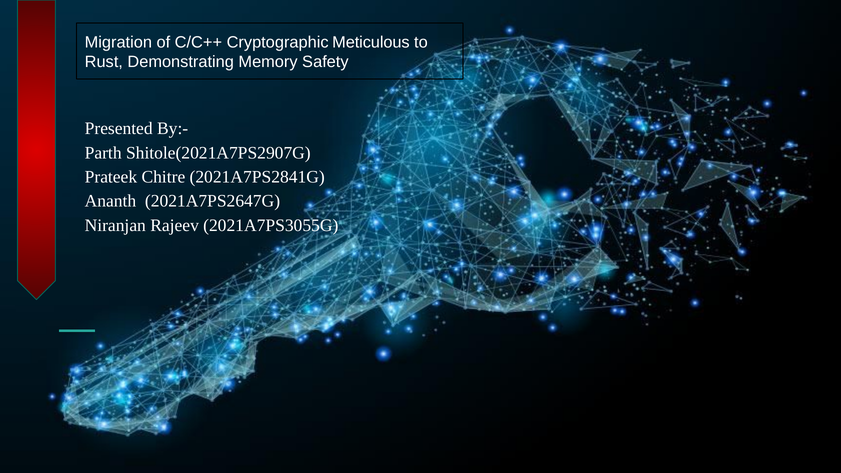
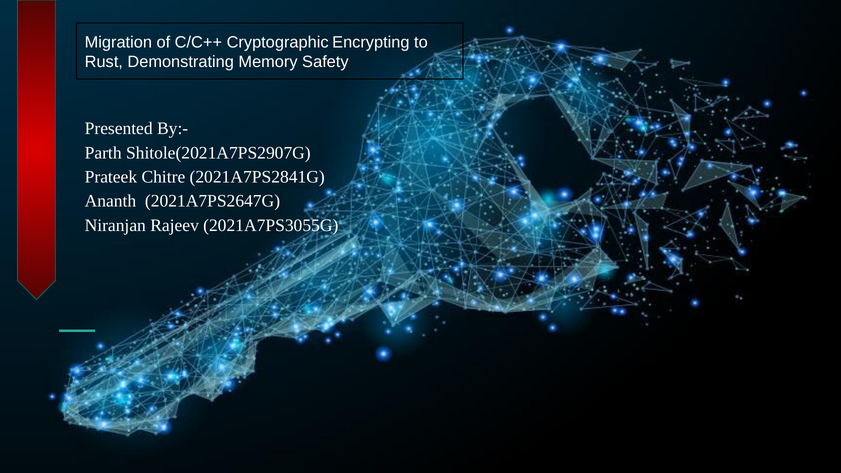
Meticulous: Meticulous -> Encrypting
